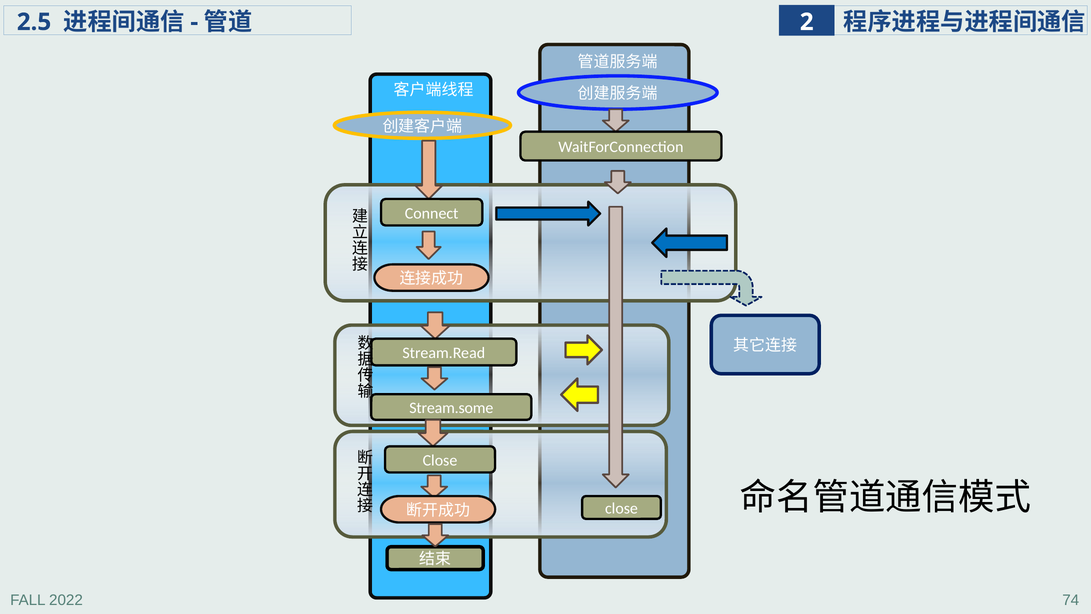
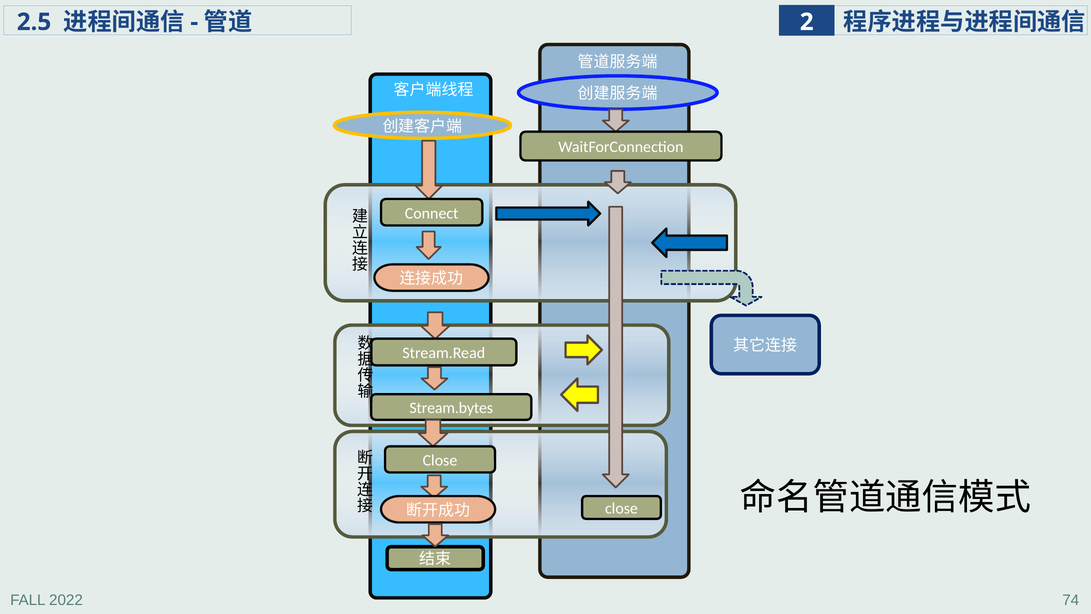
Stream.some: Stream.some -> Stream.bytes
